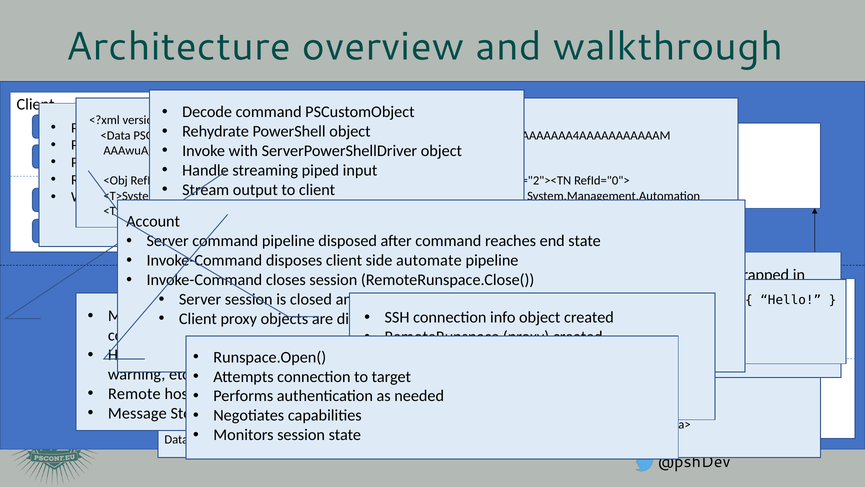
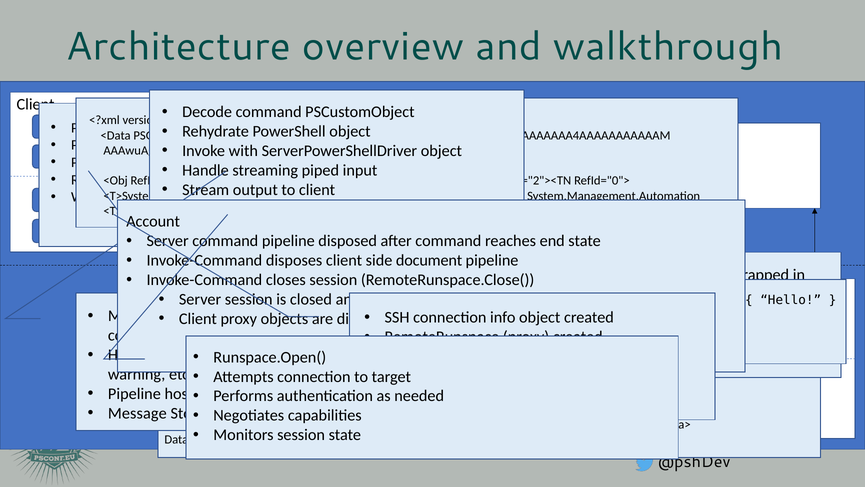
automate: automate -> document
Remote at (134, 394): Remote -> Pipeline
